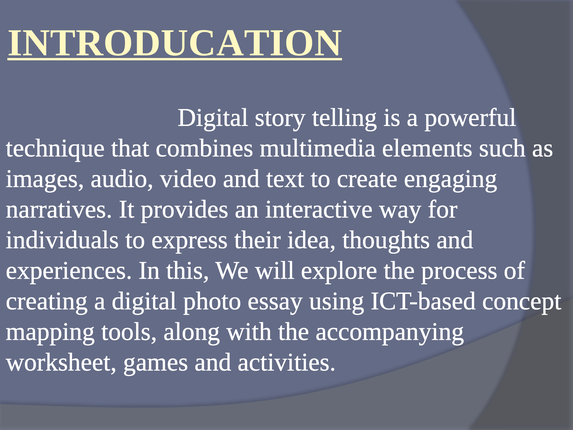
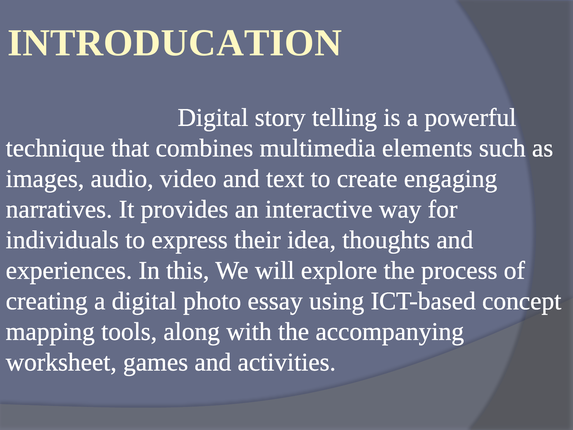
INTRODUCATION underline: present -> none
